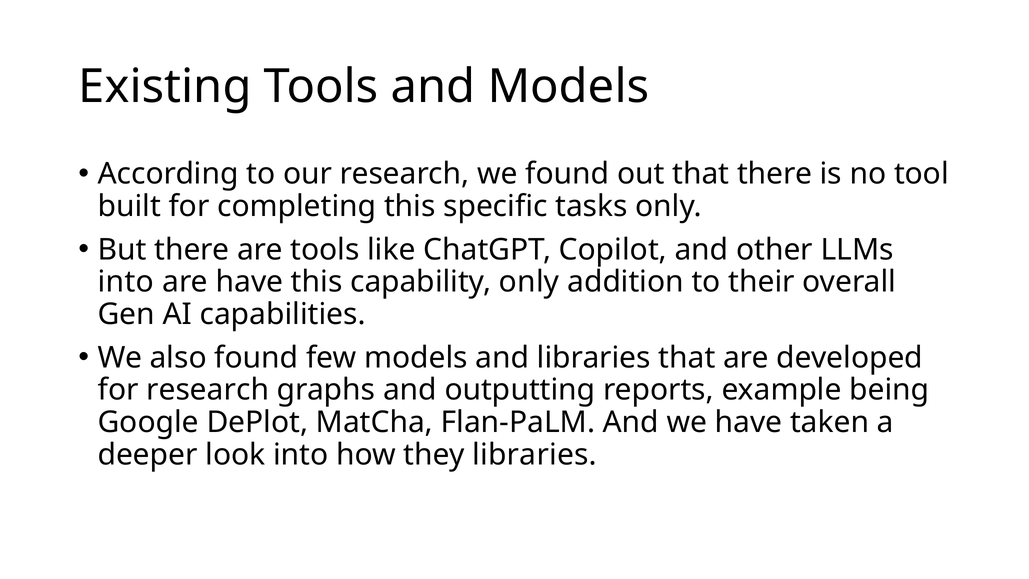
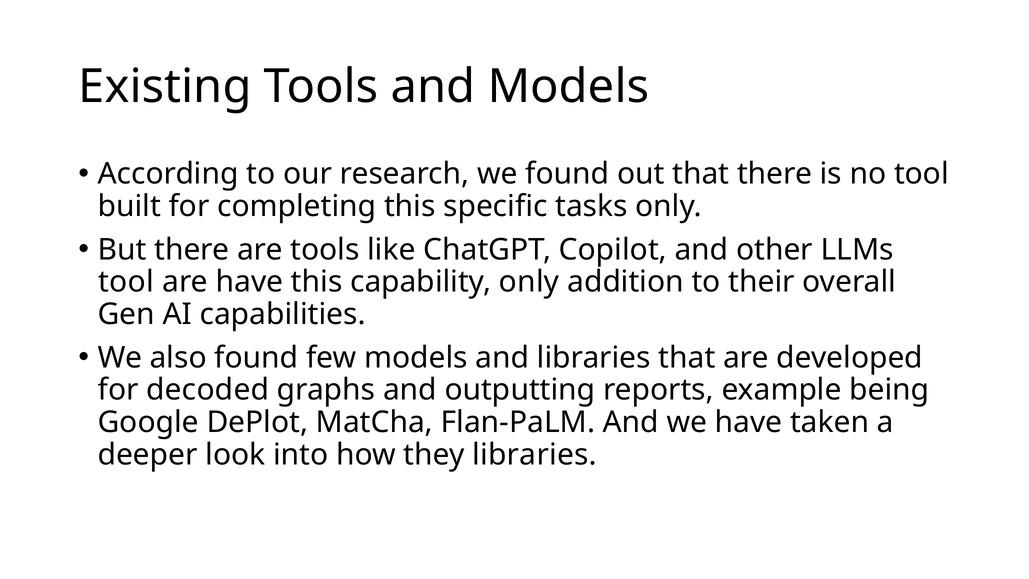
into at (126, 282): into -> tool
for research: research -> decoded
